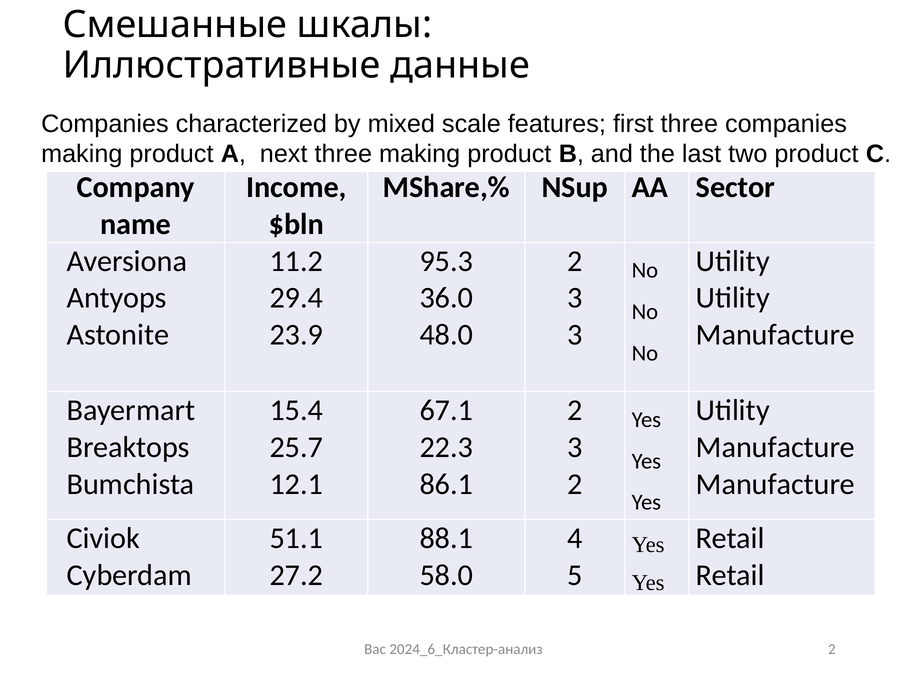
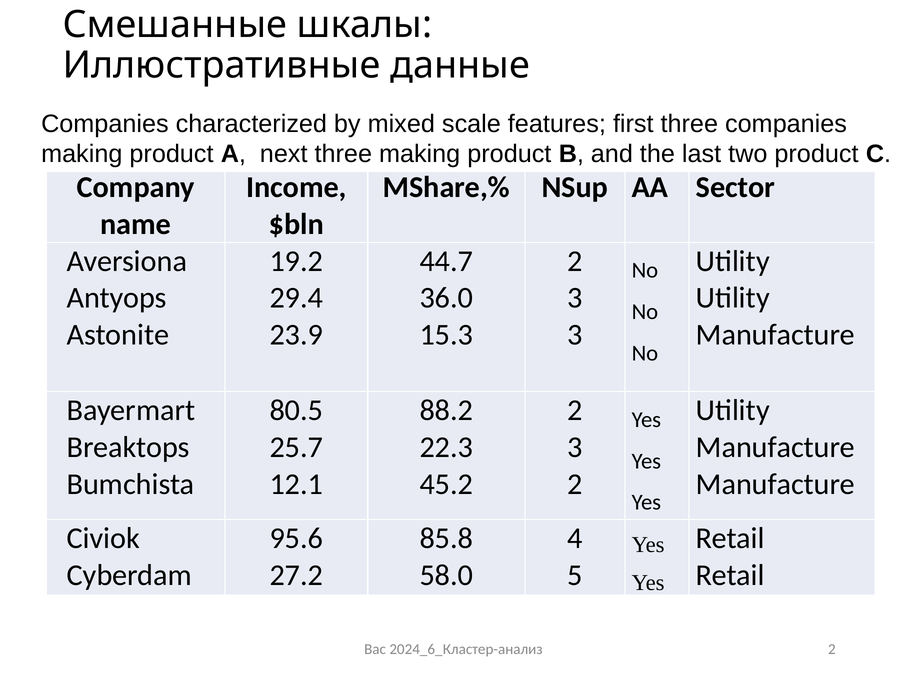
11.2: 11.2 -> 19.2
95.3: 95.3 -> 44.7
48.0: 48.0 -> 15.3
15.4: 15.4 -> 80.5
67.1: 67.1 -> 88.2
86.1: 86.1 -> 45.2
51.1: 51.1 -> 95.6
88.1: 88.1 -> 85.8
